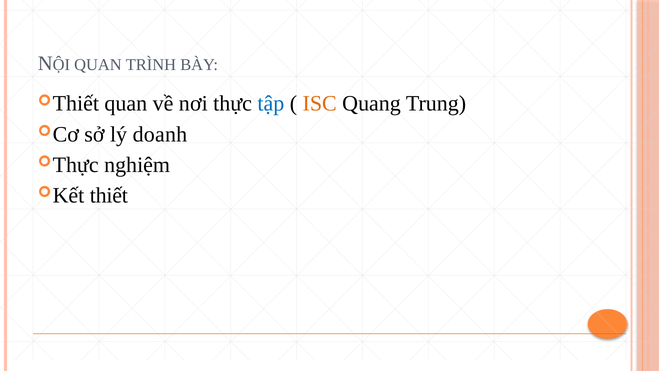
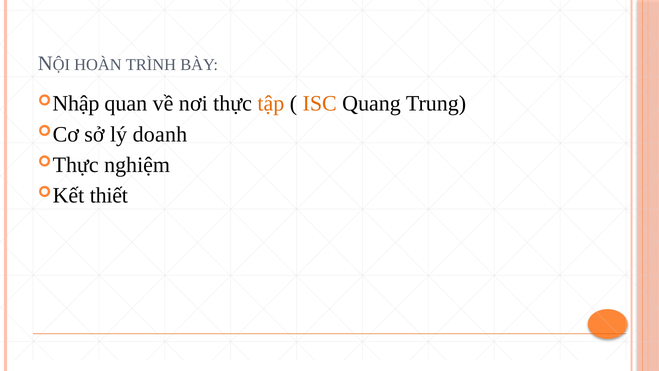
QUAN at (98, 65): QUAN -> HOÀN
Thiết at (76, 104): Thiết -> Nhập
tập colour: blue -> orange
